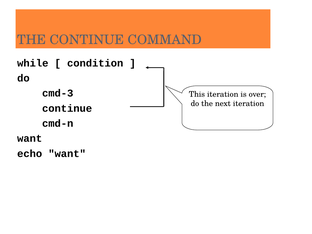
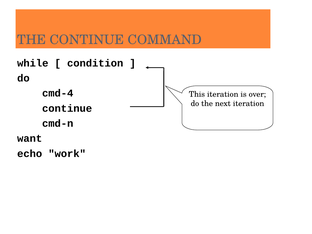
cmd-3: cmd-3 -> cmd-4
echo want: want -> work
